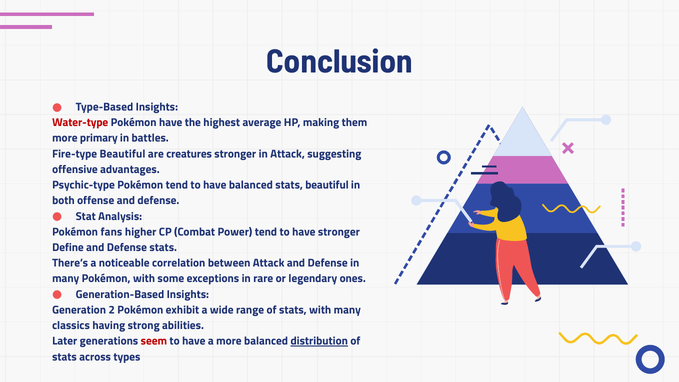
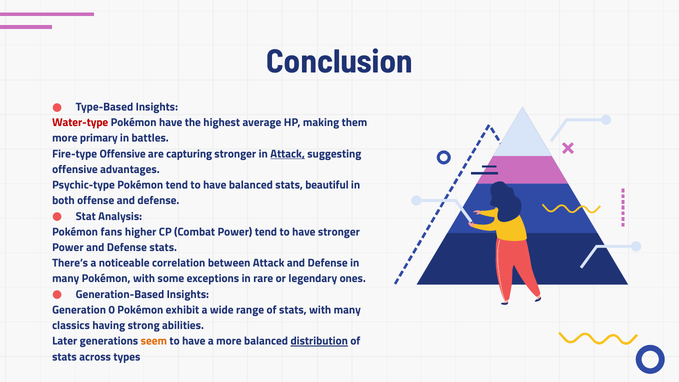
Fire-type Beautiful: Beautiful -> Offensive
creatures: creatures -> capturing
Attack at (288, 154) underline: none -> present
Define at (68, 247): Define -> Power
2: 2 -> 0
seem colour: red -> orange
